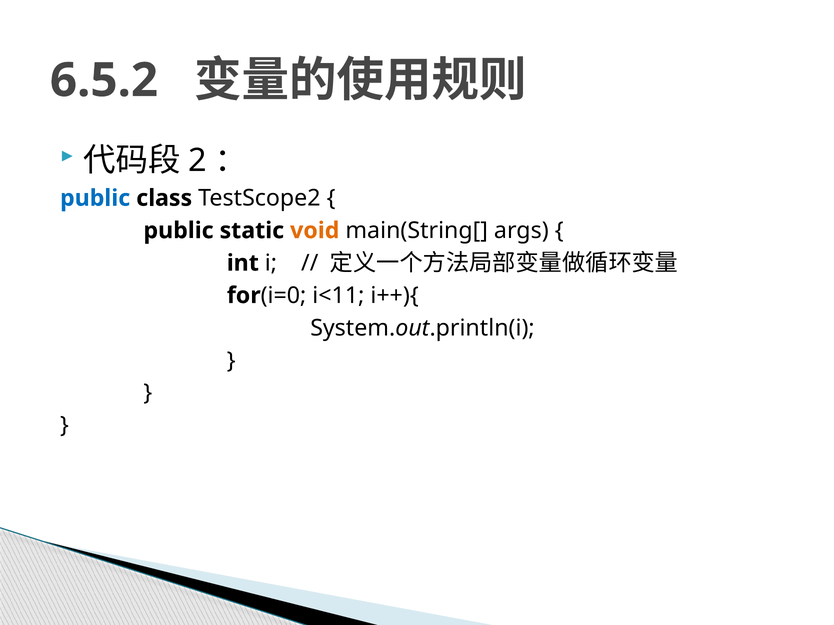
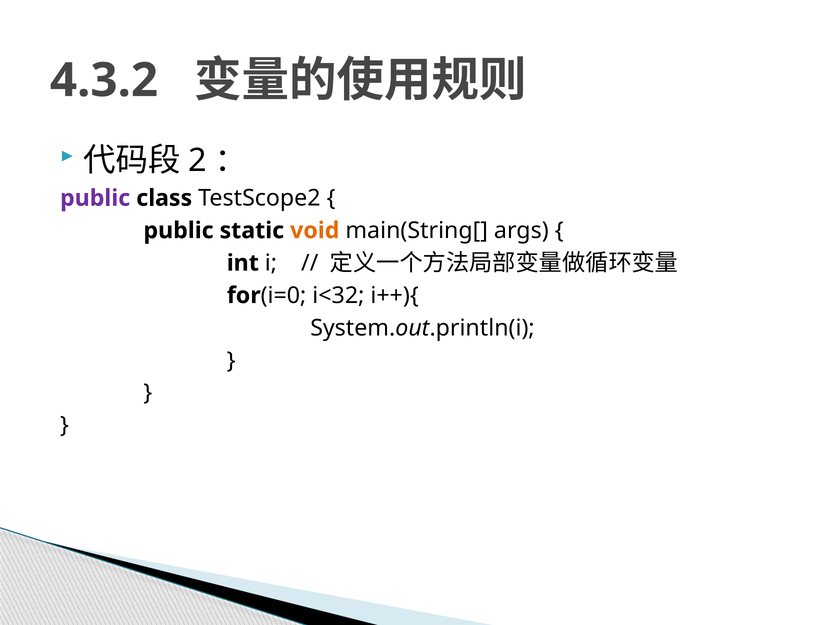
6.5.2: 6.5.2 -> 4.3.2
public at (95, 198) colour: blue -> purple
i<11: i<11 -> i<32
